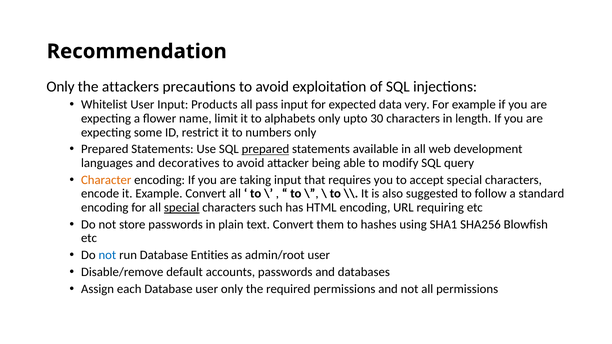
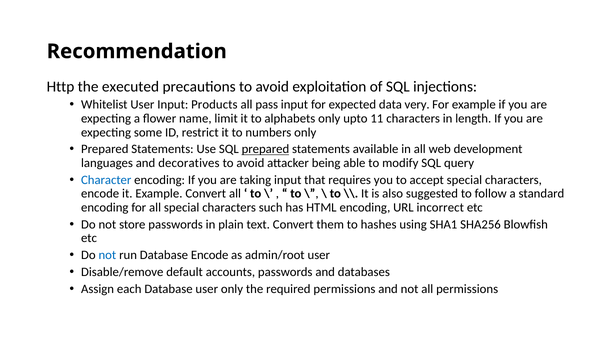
Only at (61, 87): Only -> Http
attackers: attackers -> executed
30: 30 -> 11
Character colour: orange -> blue
special at (182, 208) underline: present -> none
requiring: requiring -> incorrect
Database Entities: Entities -> Encode
